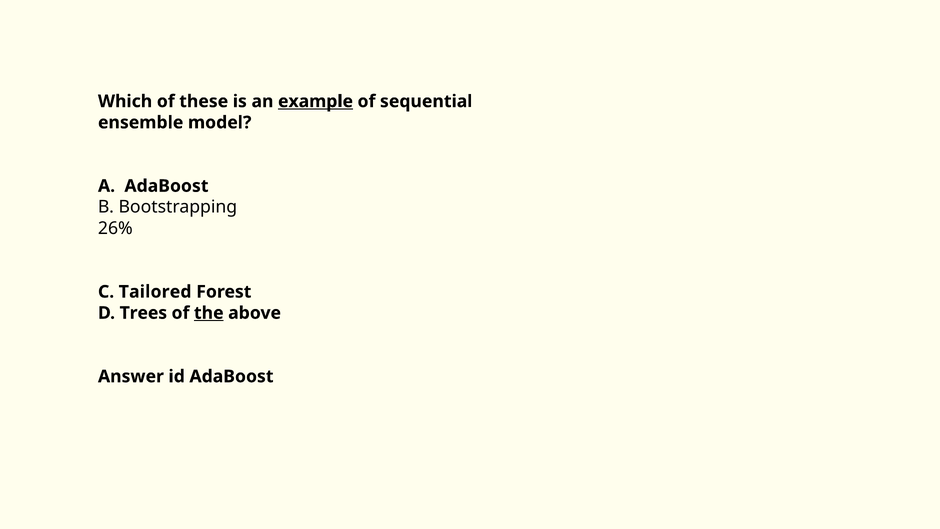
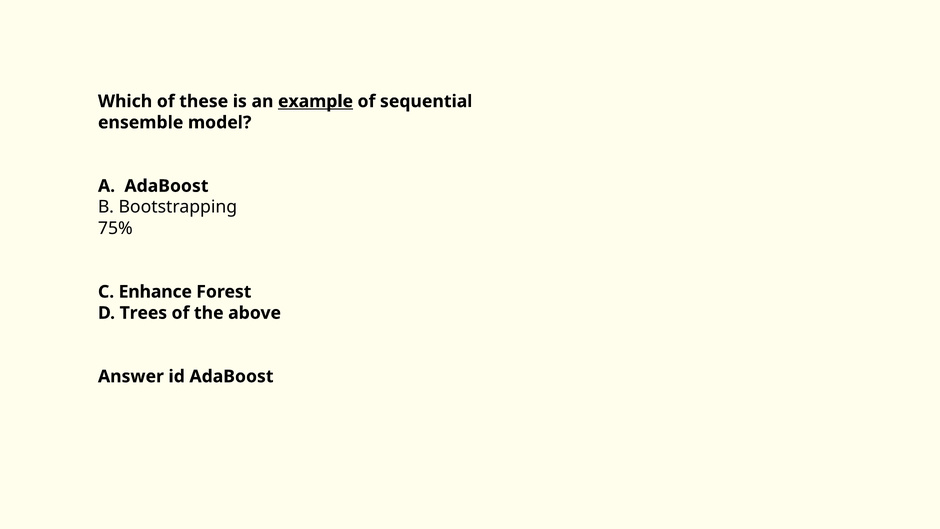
26%: 26% -> 75%
Tailored: Tailored -> Enhance
the underline: present -> none
